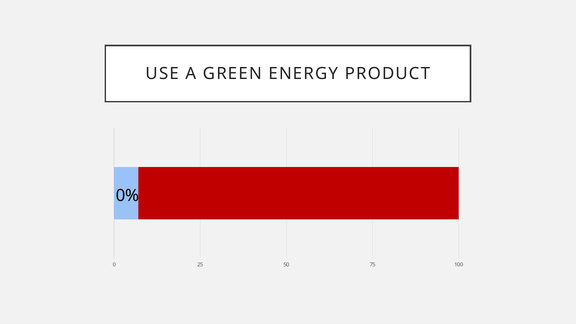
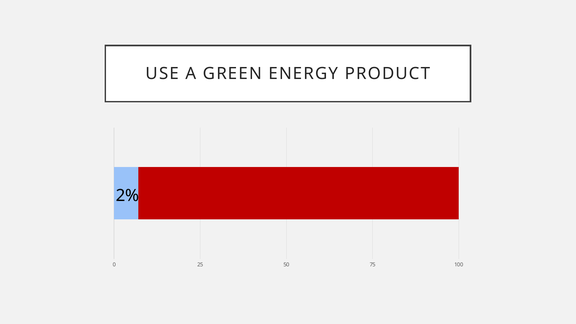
0%: 0% -> 2%
